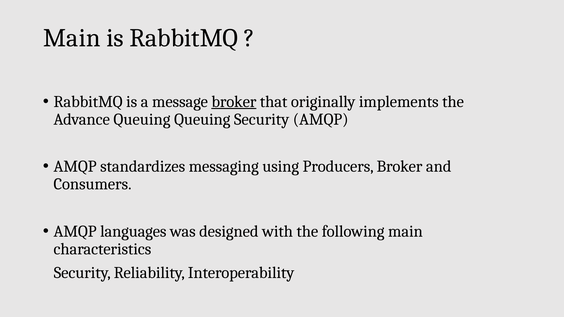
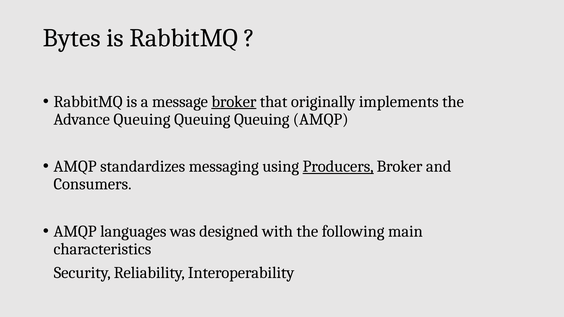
Main at (72, 38): Main -> Bytes
Security at (262, 119): Security -> Queuing
Producers underline: none -> present
